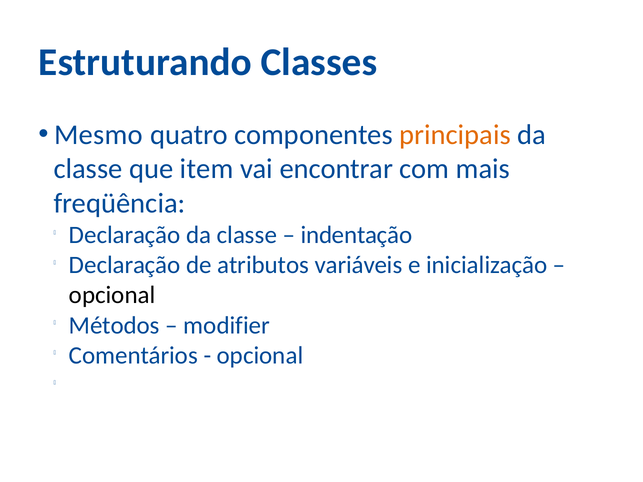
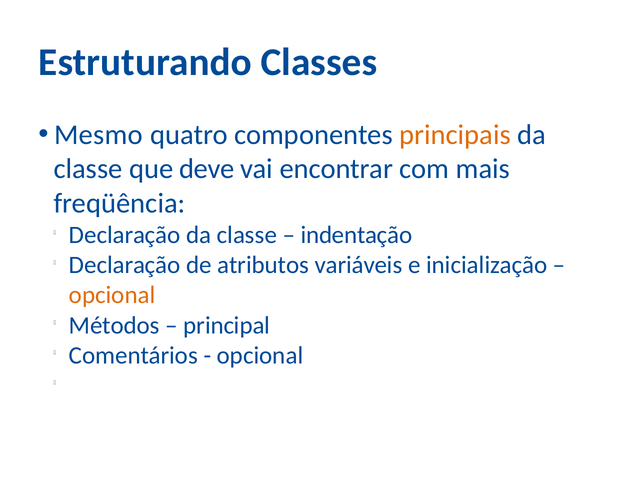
item: item -> deve
opcional at (112, 295) colour: black -> orange
modifier: modifier -> principal
